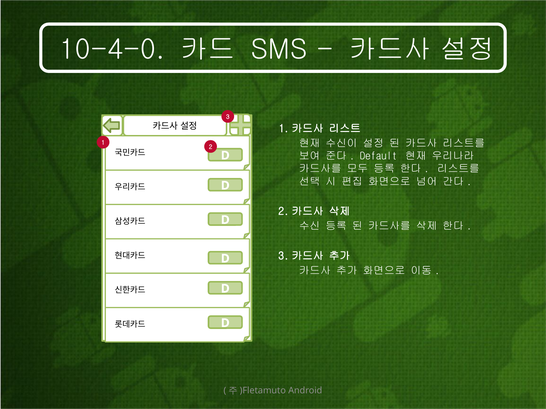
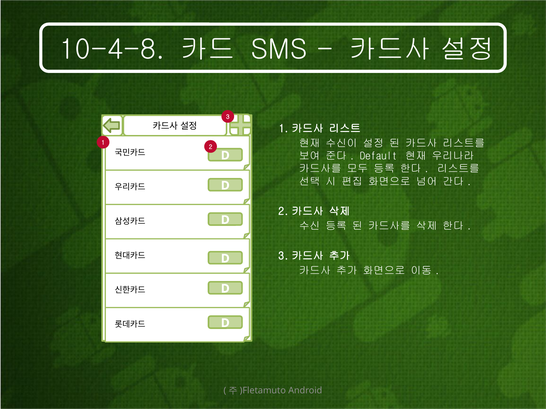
10-4-0: 10-4-0 -> 10-4-8
